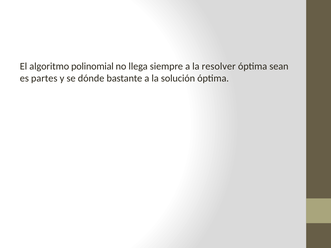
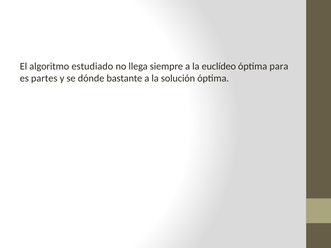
polinomial: polinomial -> estudiado
resolver: resolver -> euclídeo
sean: sean -> para
